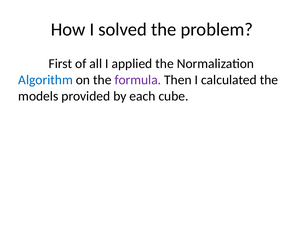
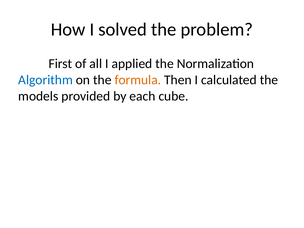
formula colour: purple -> orange
